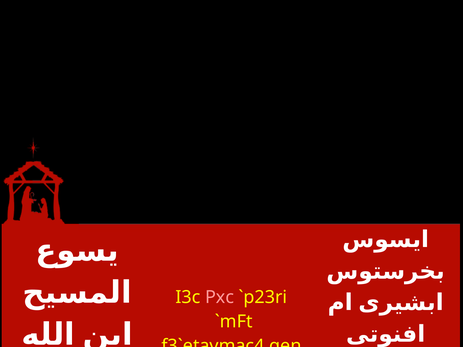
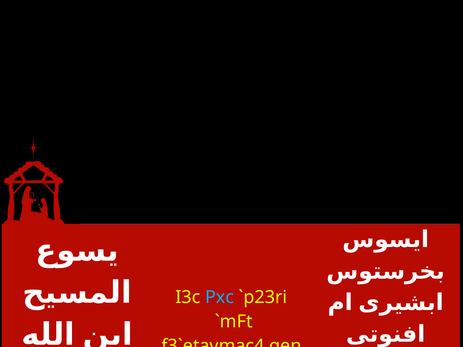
Pxc colour: pink -> light blue
